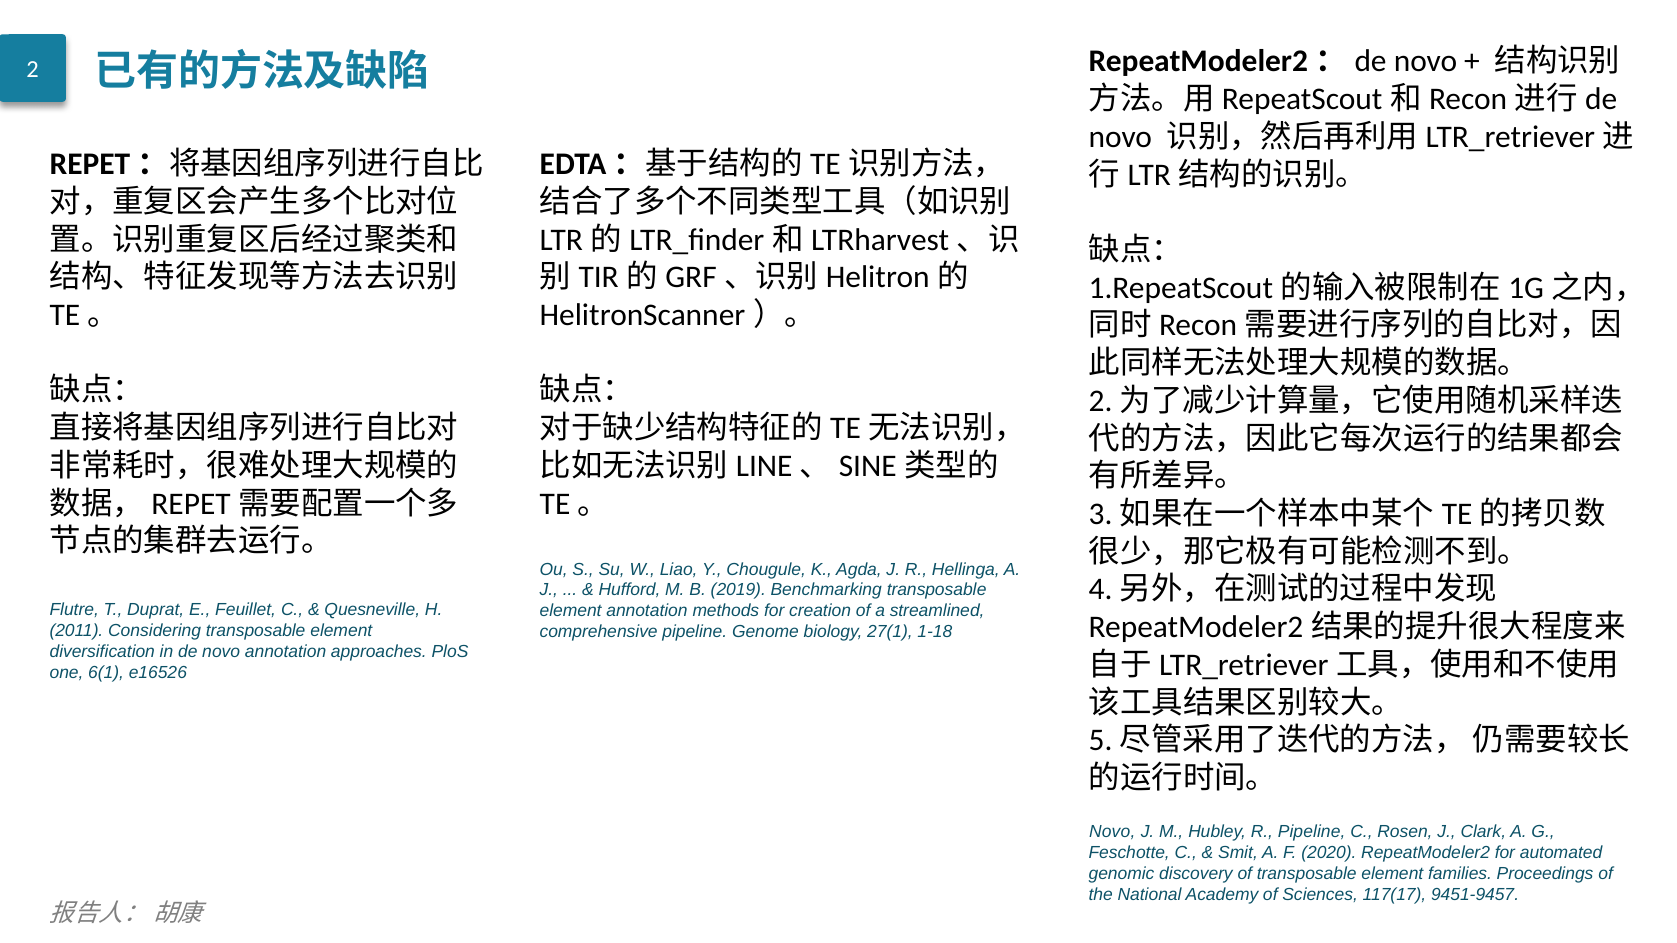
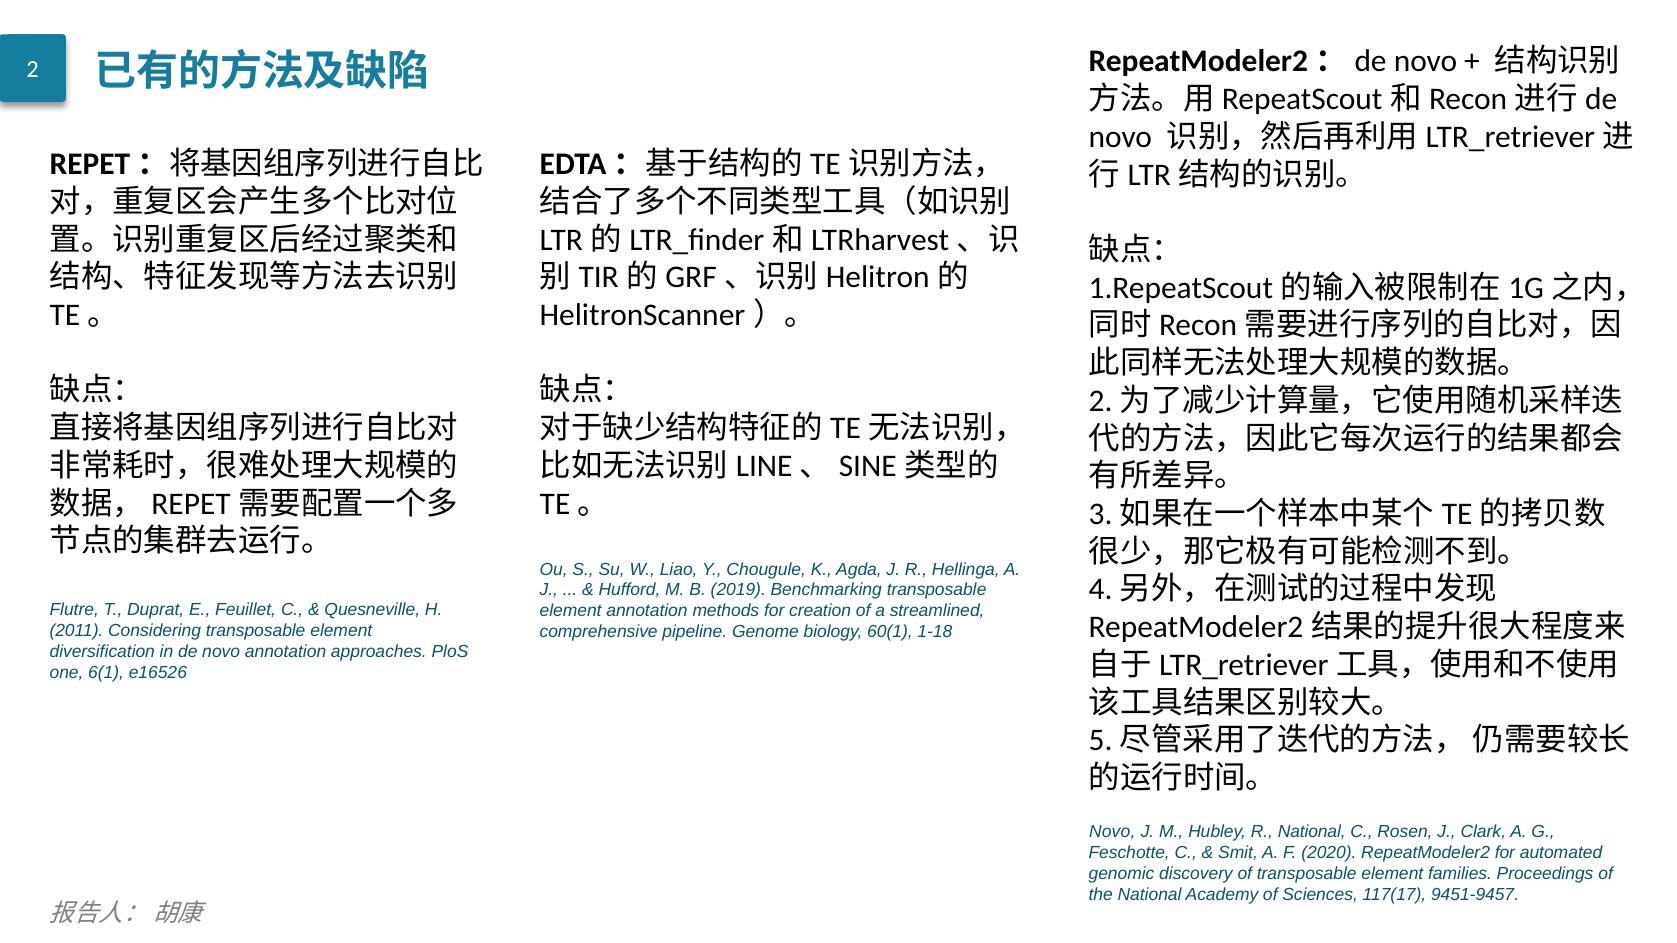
27(1: 27(1 -> 60(1
R Pipeline: Pipeline -> National
